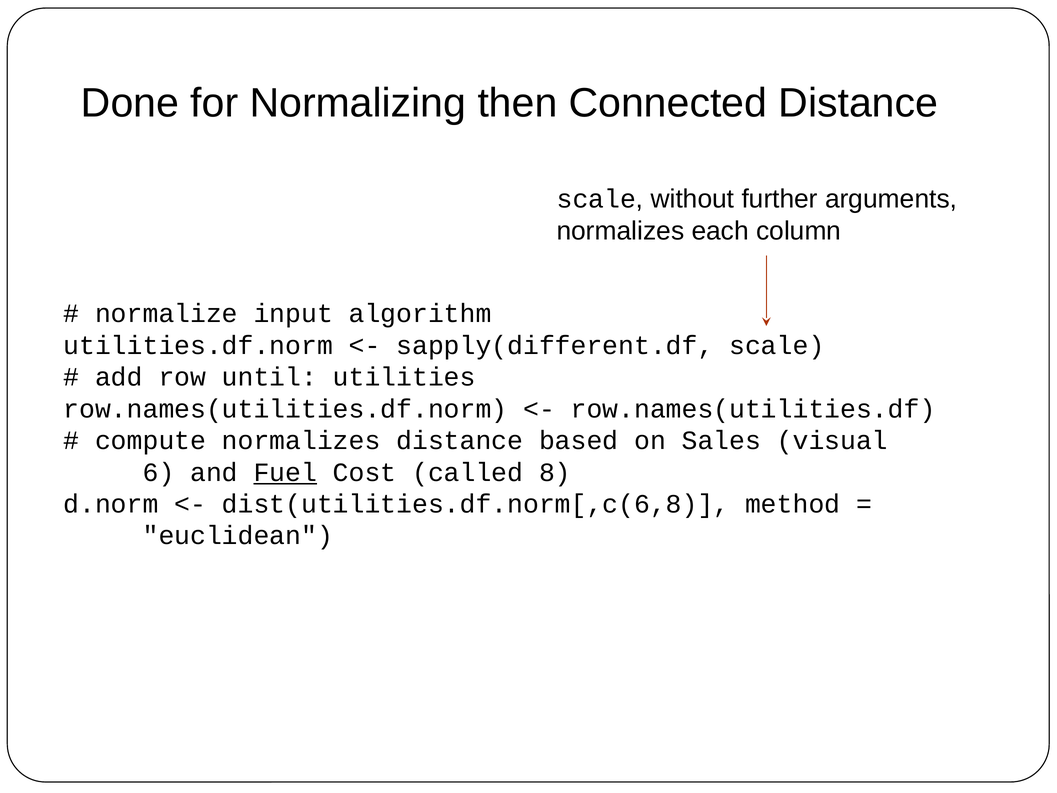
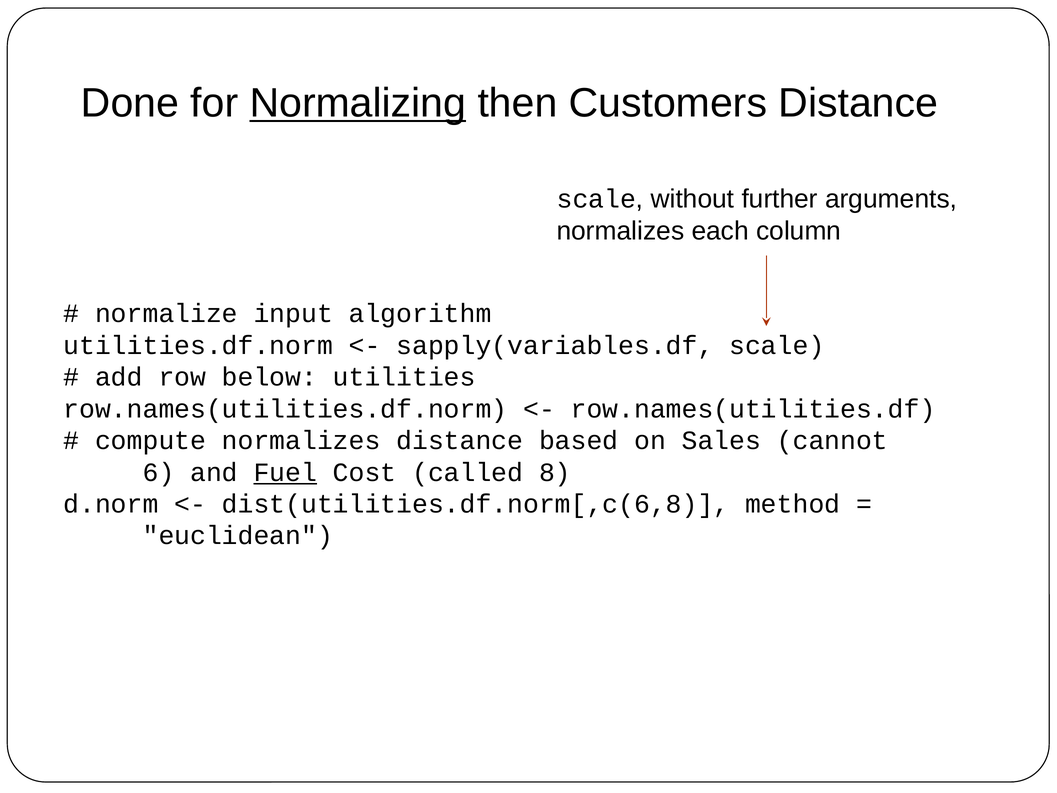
Normalizing underline: none -> present
Connected: Connected -> Customers
sapply(different.df: sapply(different.df -> sapply(variables.df
until: until -> below
visual: visual -> cannot
